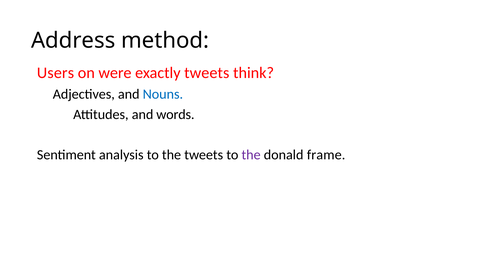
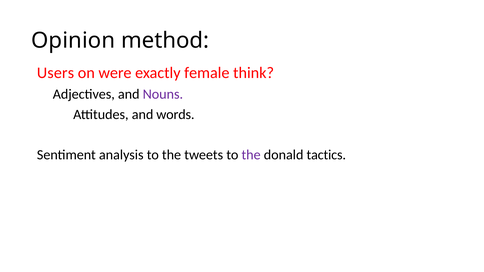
Address: Address -> Opinion
exactly tweets: tweets -> female
Nouns colour: blue -> purple
frame: frame -> tactics
